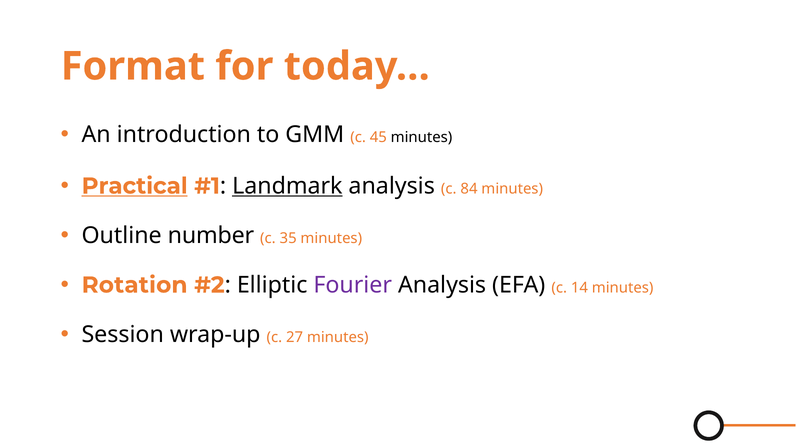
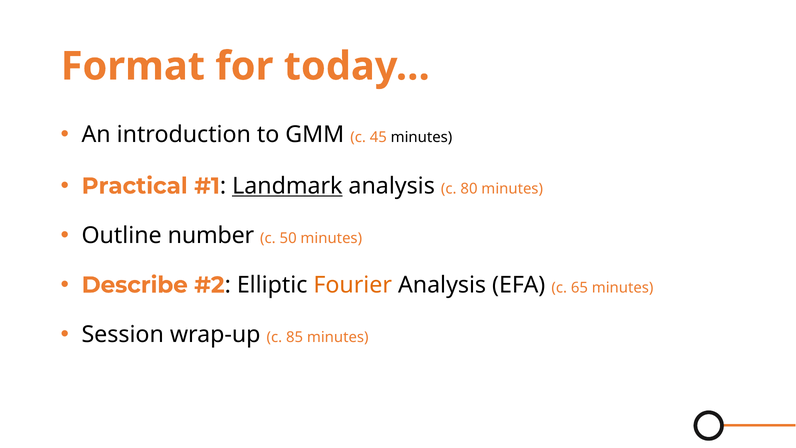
Practical underline: present -> none
84: 84 -> 80
35: 35 -> 50
Rotation: Rotation -> Describe
Fourier colour: purple -> orange
14: 14 -> 65
27: 27 -> 85
